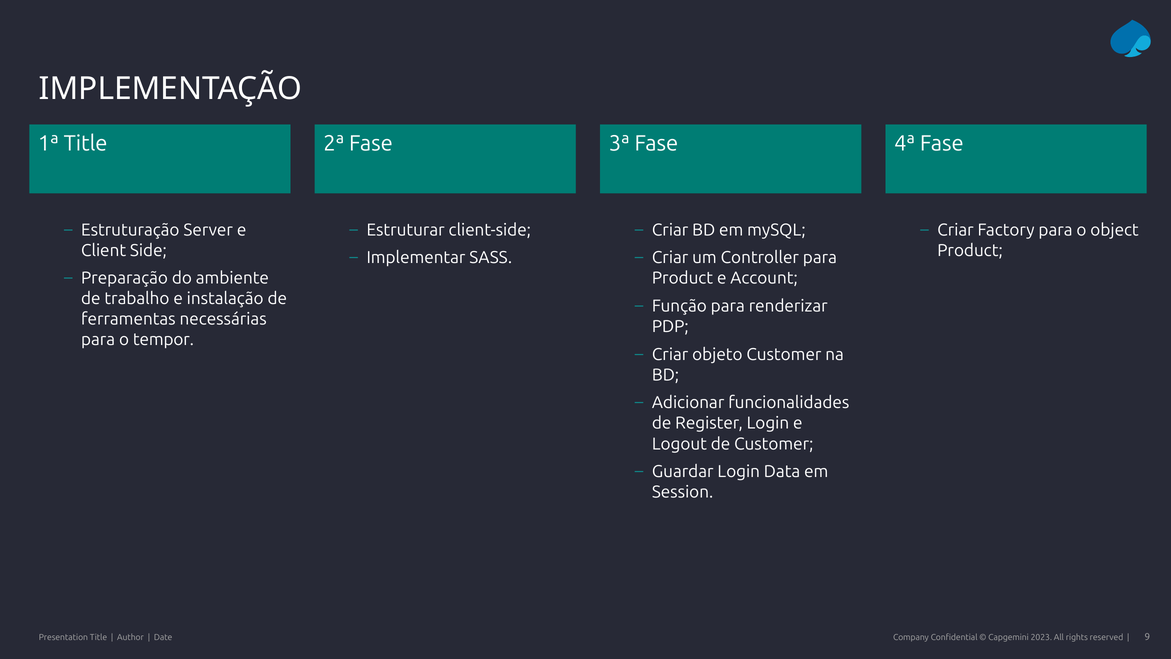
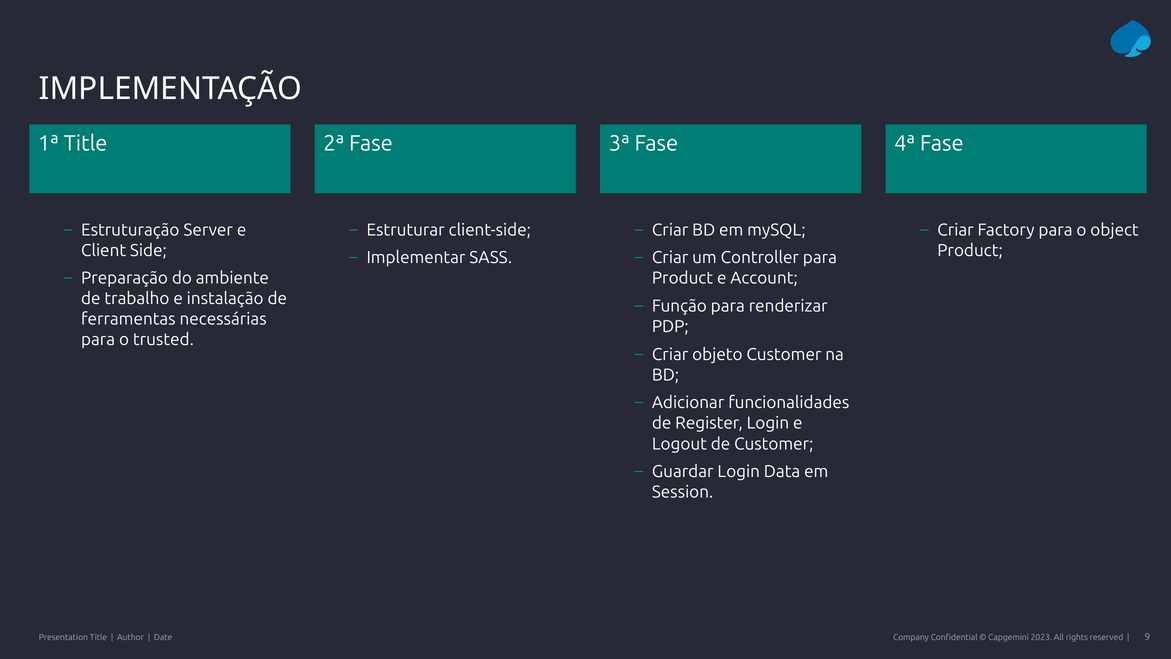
tempor: tempor -> trusted
